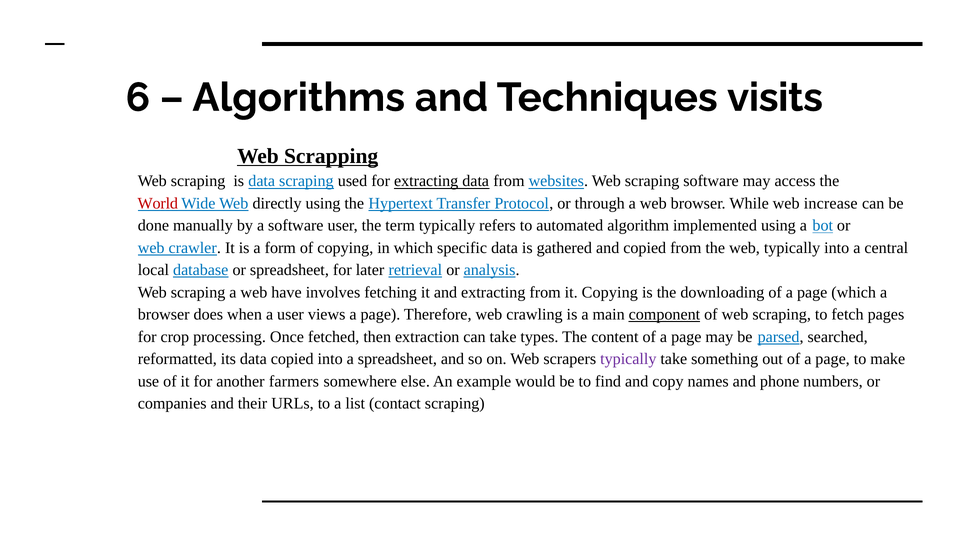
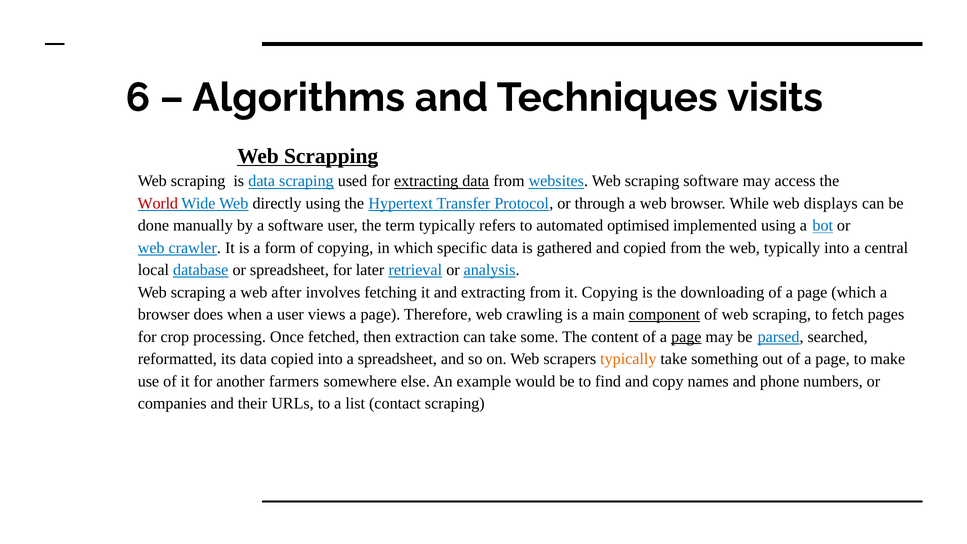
increase: increase -> displays
algorithm: algorithm -> optimised
have: have -> after
types: types -> some
page at (686, 337) underline: none -> present
typically at (628, 359) colour: purple -> orange
